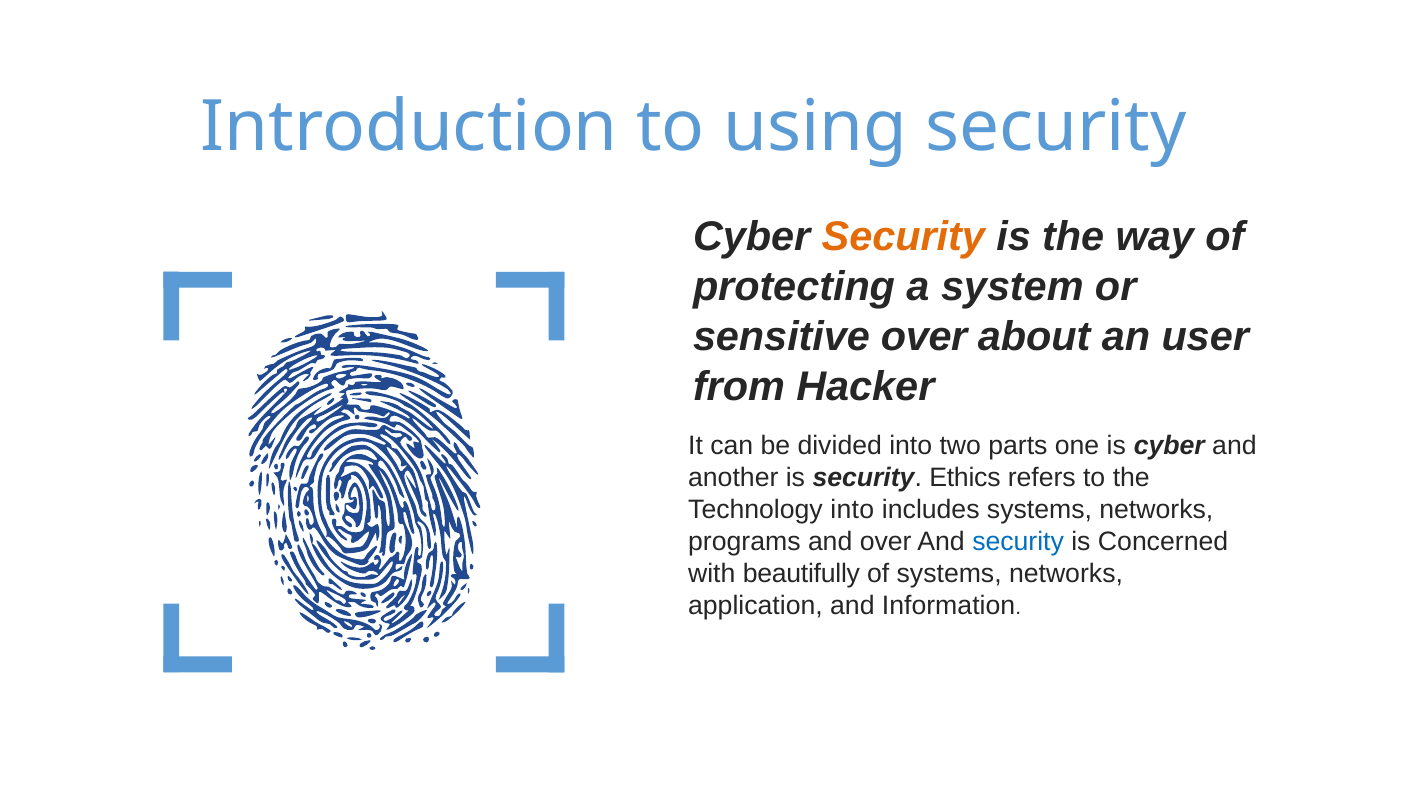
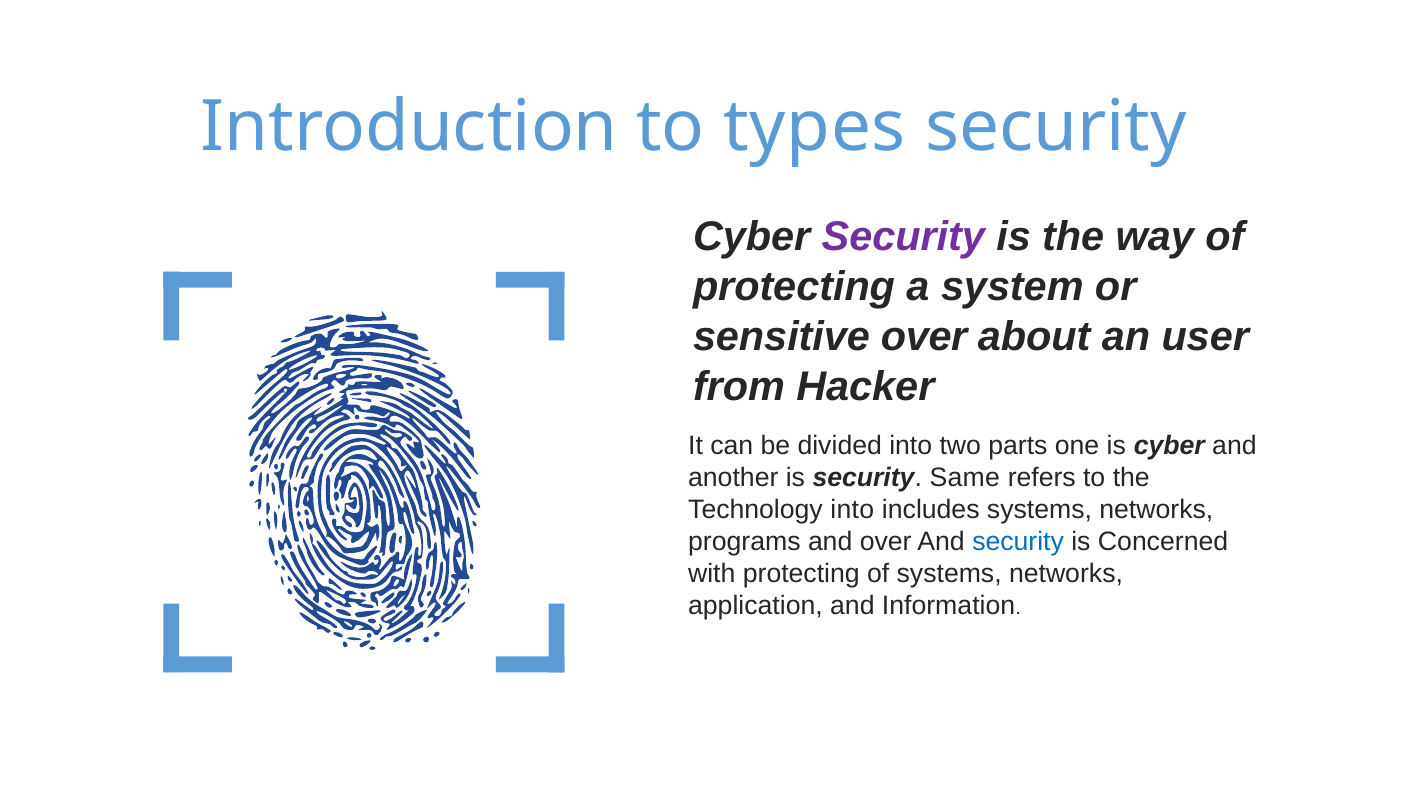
using: using -> types
Security at (903, 237) colour: orange -> purple
Ethics: Ethics -> Same
with beautifully: beautifully -> protecting
